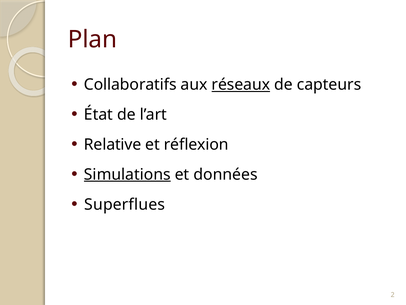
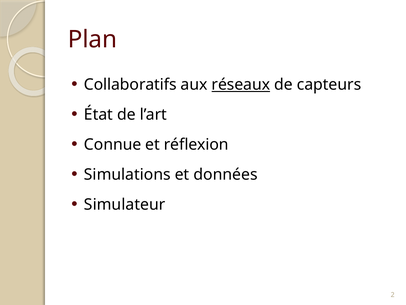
Relative: Relative -> Connue
Simulations underline: present -> none
Superflues: Superflues -> Simulateur
